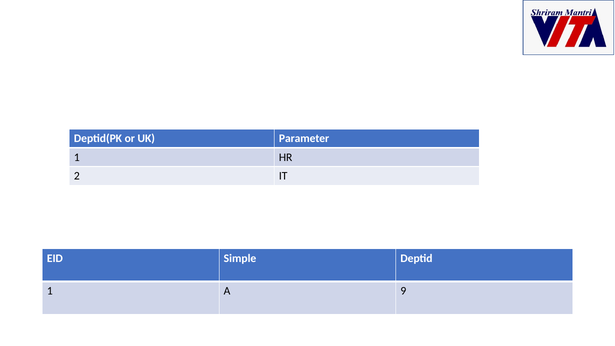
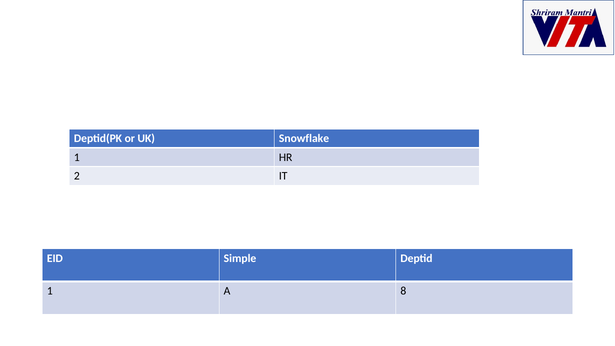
Parameter: Parameter -> Snowflake
9: 9 -> 8
